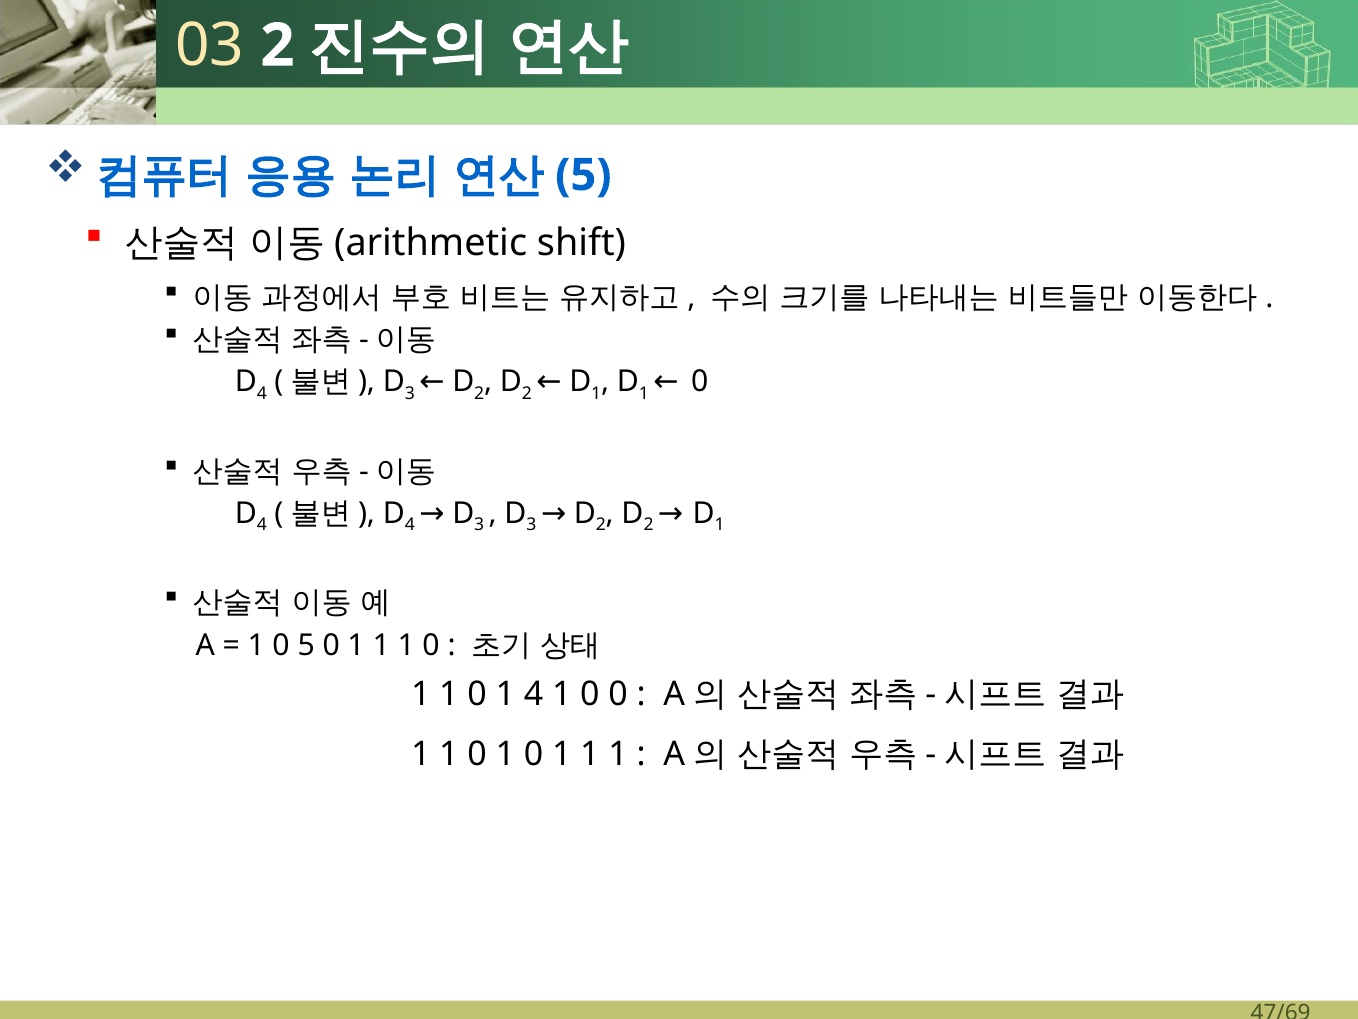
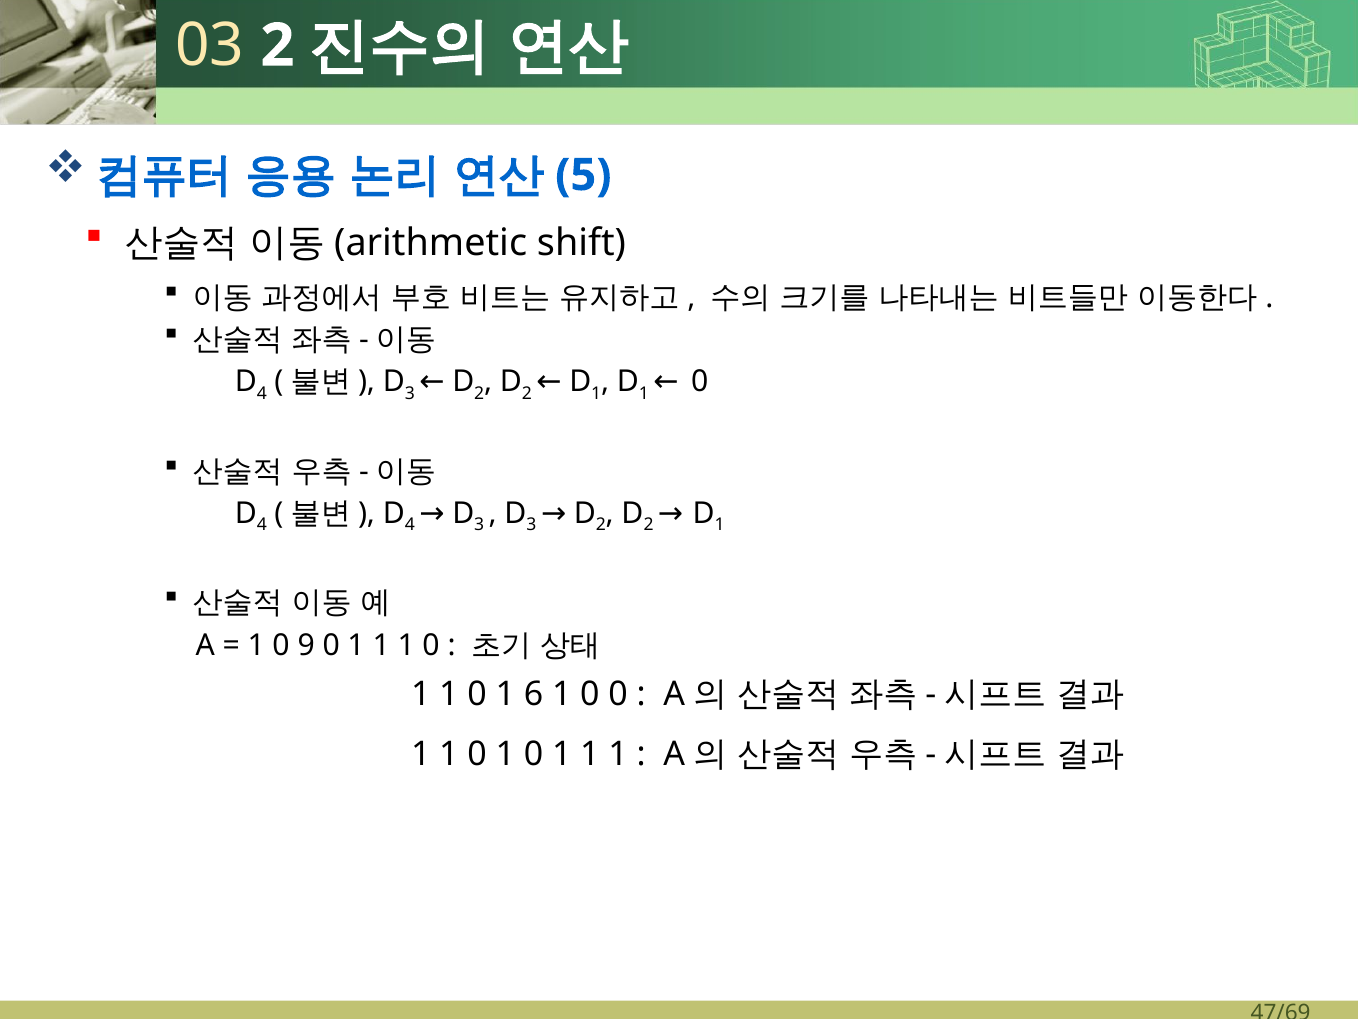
0 5: 5 -> 9
1 4: 4 -> 6
